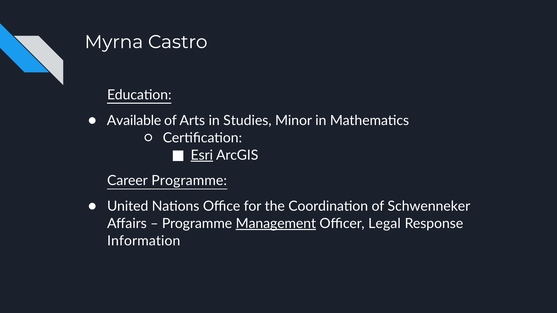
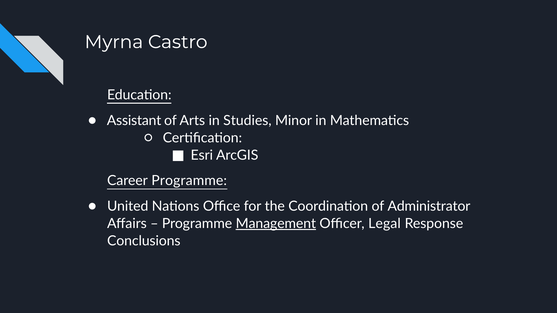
Available: Available -> Assistant
Esri underline: present -> none
Schwenneker: Schwenneker -> Administrator
Information: Information -> Conclusions
